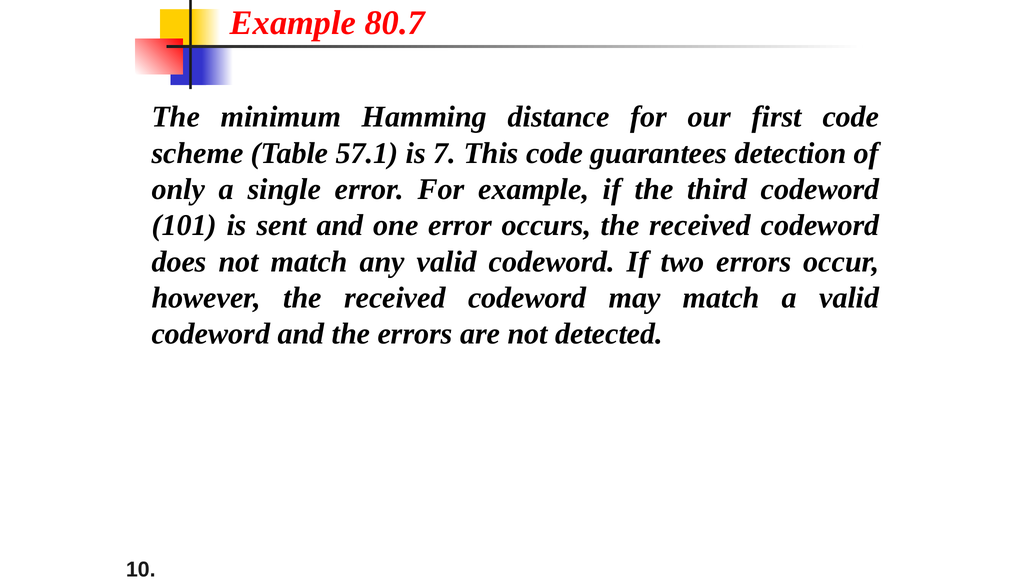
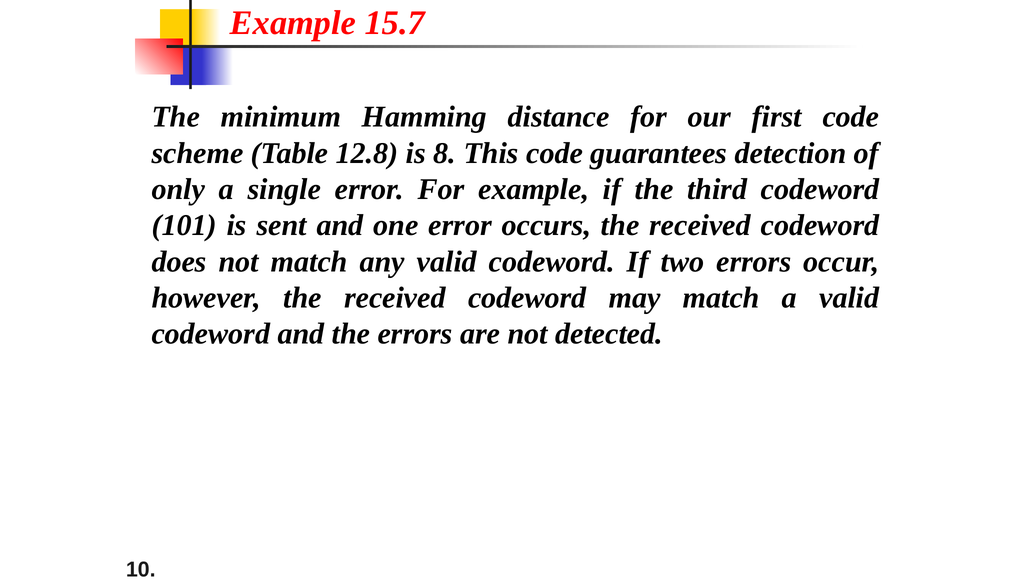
80.7: 80.7 -> 15.7
57.1: 57.1 -> 12.8
7: 7 -> 8
